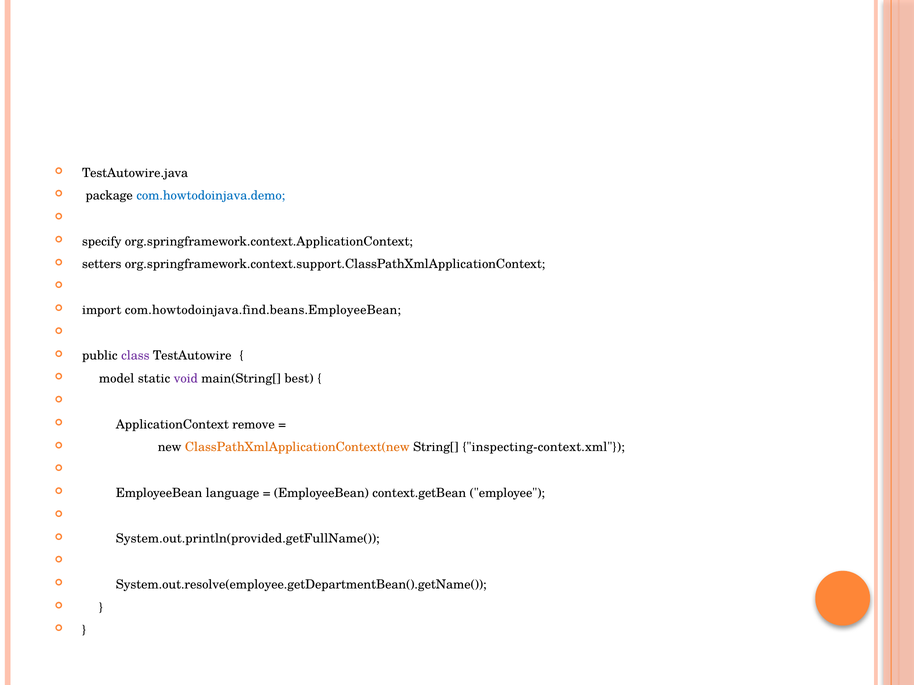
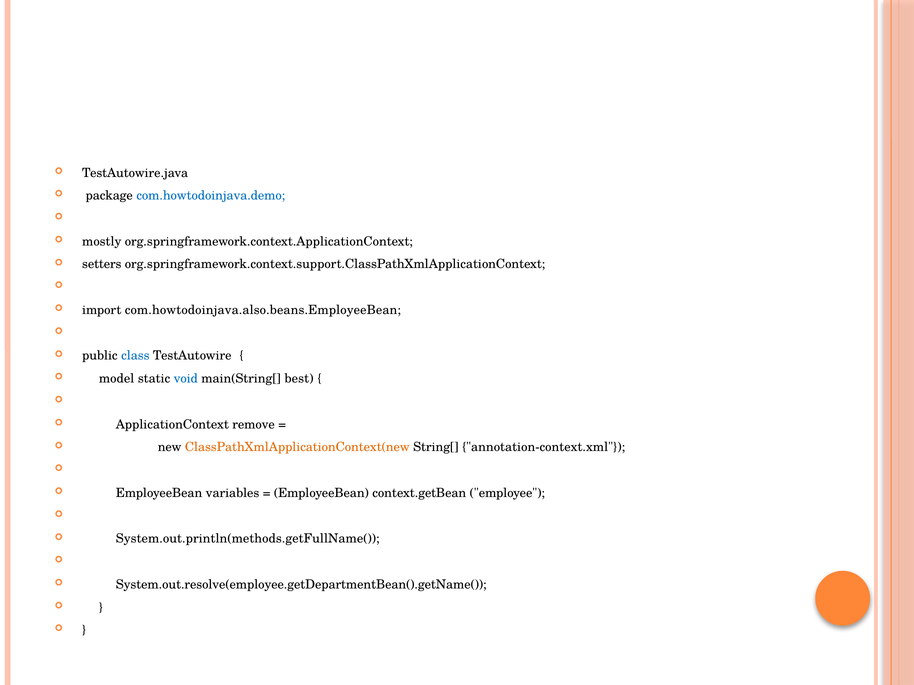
specify: specify -> mostly
com.howtodoinjava.find.beans.EmployeeBean: com.howtodoinjava.find.beans.EmployeeBean -> com.howtodoinjava.also.beans.EmployeeBean
class colour: purple -> blue
void colour: purple -> blue
inspecting-context.xml: inspecting-context.xml -> annotation-context.xml
language: language -> variables
System.out.println(provided.getFullName(: System.out.println(provided.getFullName( -> System.out.println(methods.getFullName(
